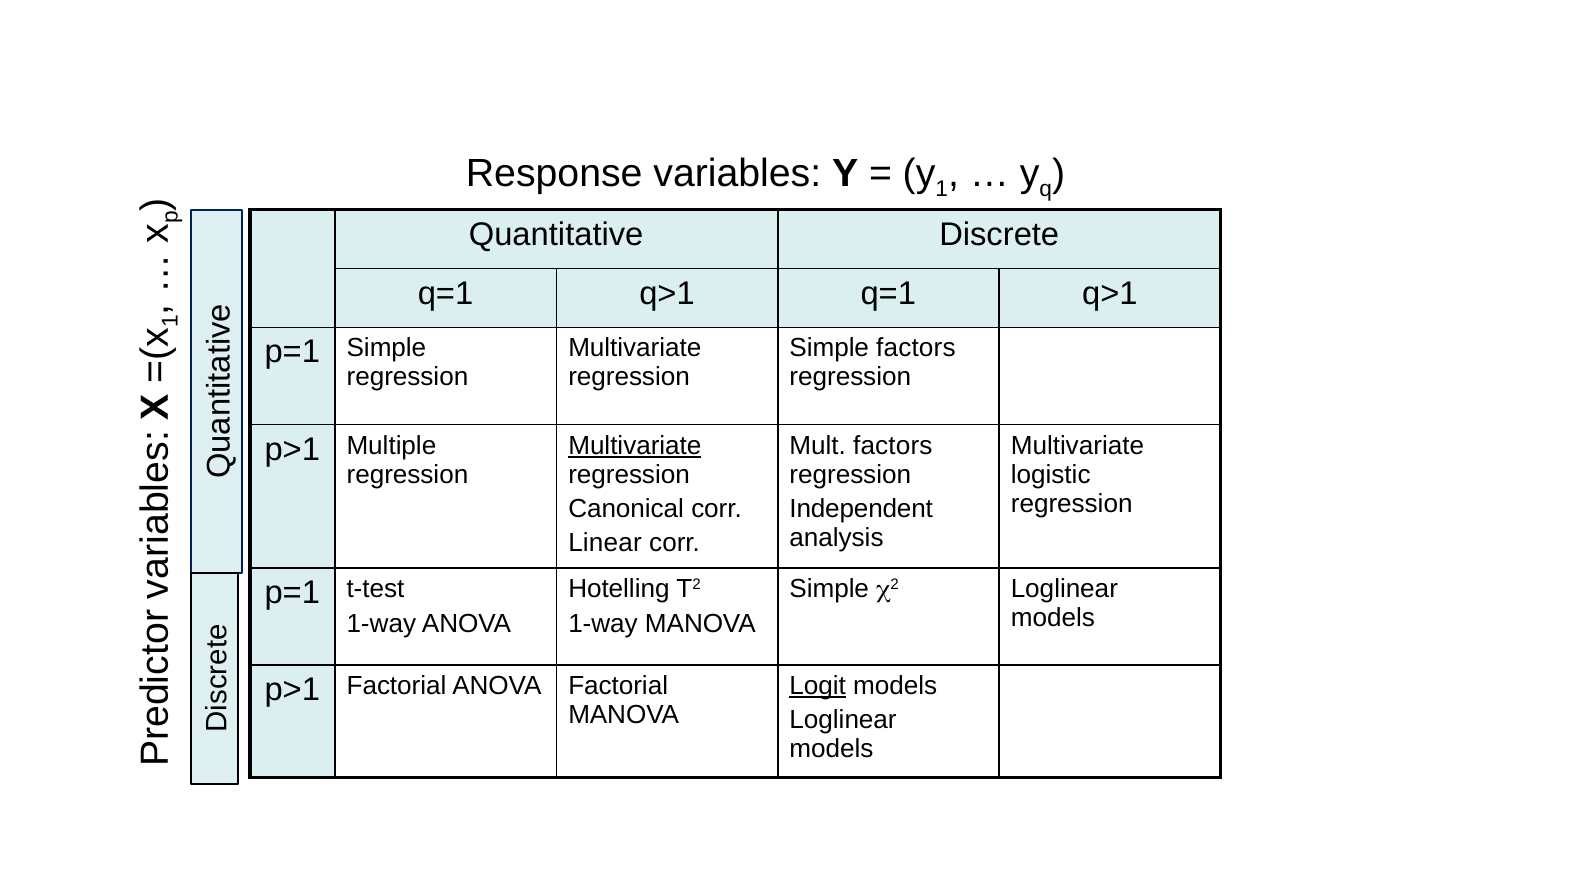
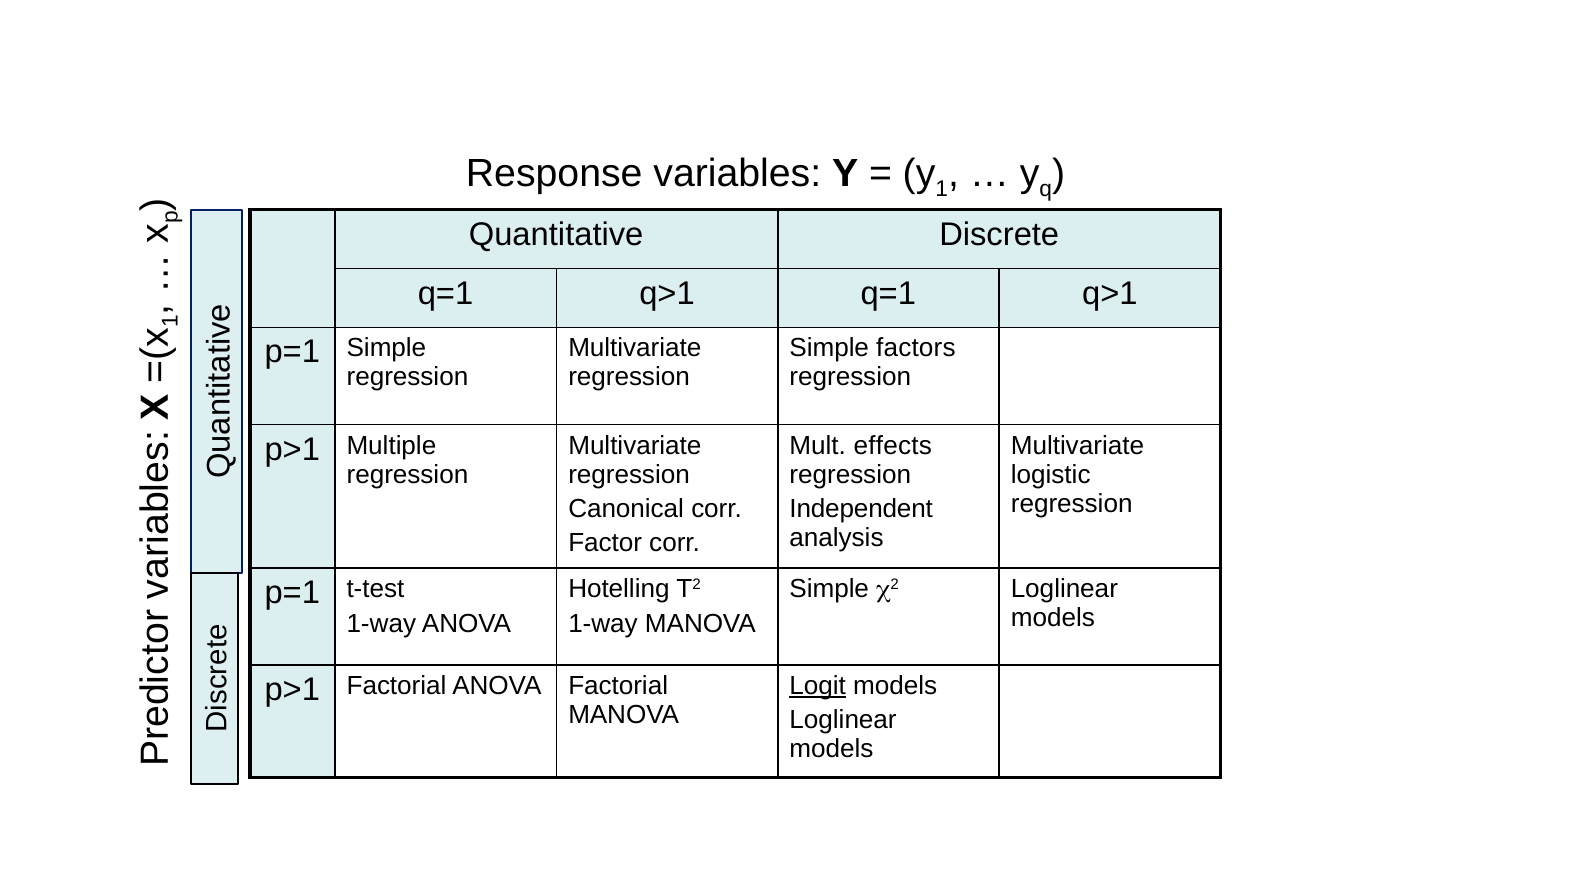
Multivariate at (635, 445) underline: present -> none
Mult factors: factors -> effects
Linear: Linear -> Factor
